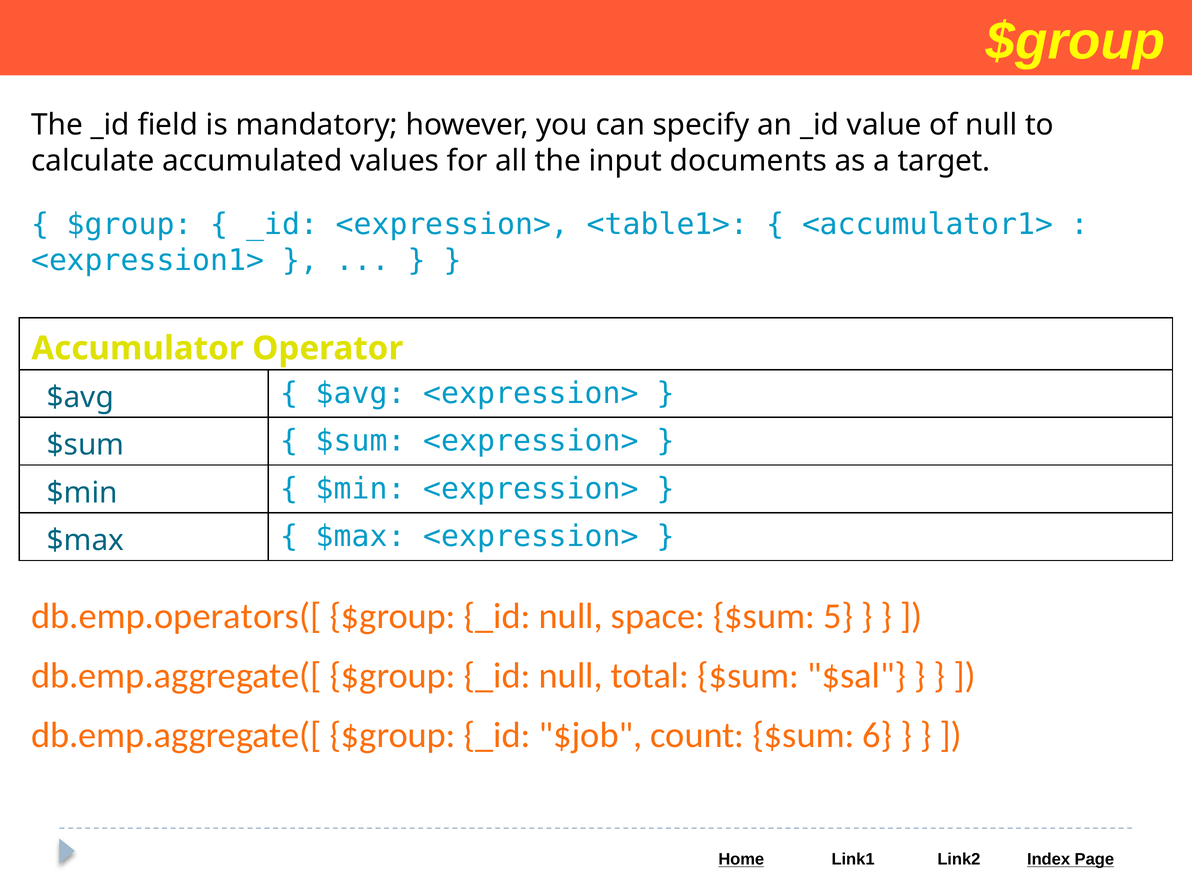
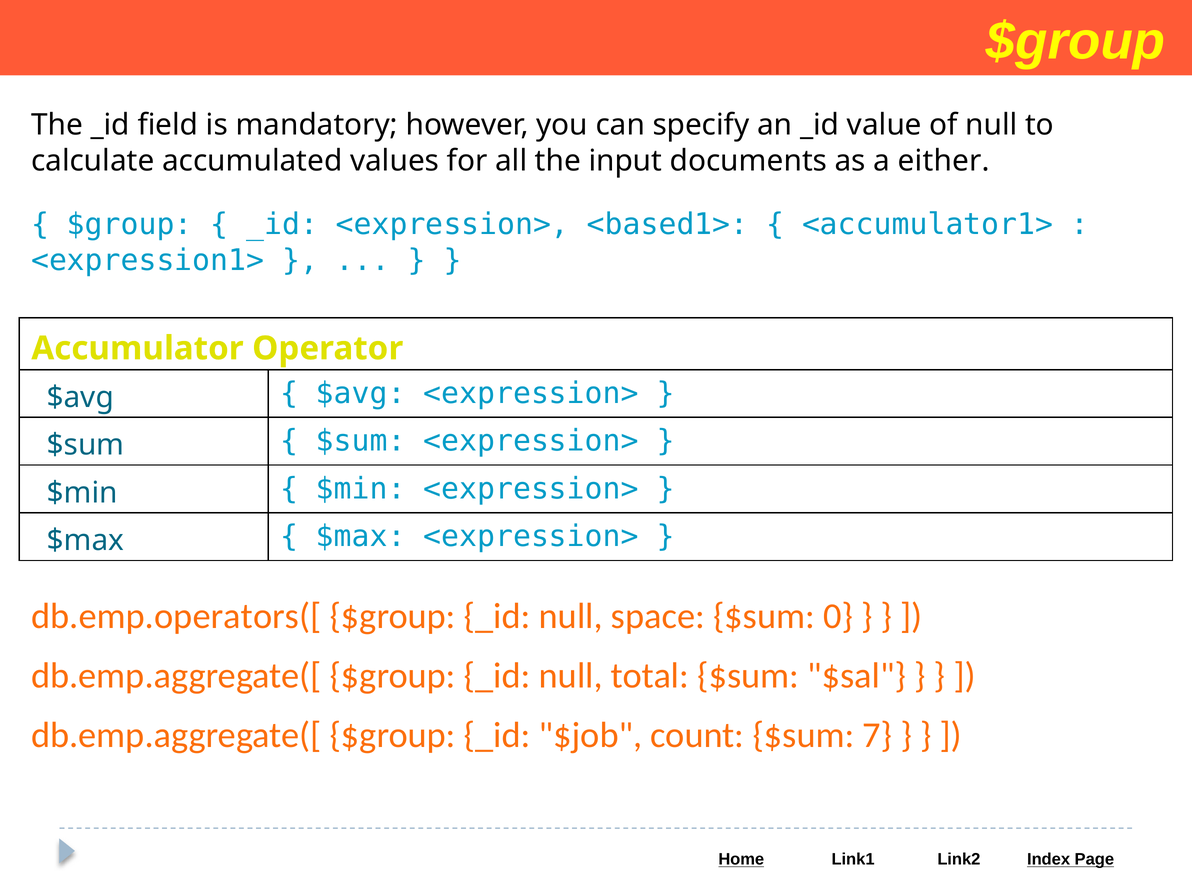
target: target -> either
<table1>: <table1> -> <based1>
5: 5 -> 0
6: 6 -> 7
